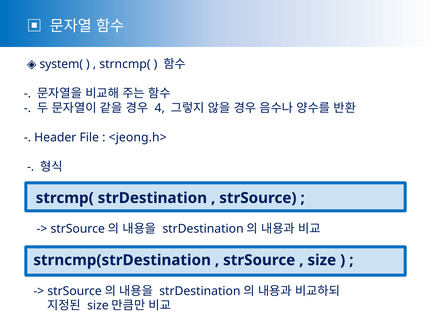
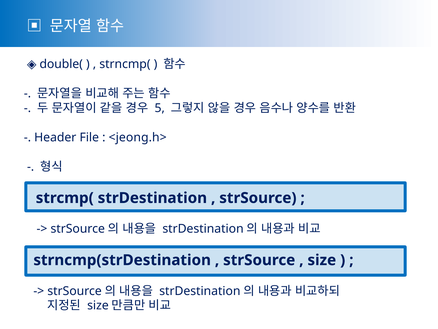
system(: system( -> double(
4: 4 -> 5
